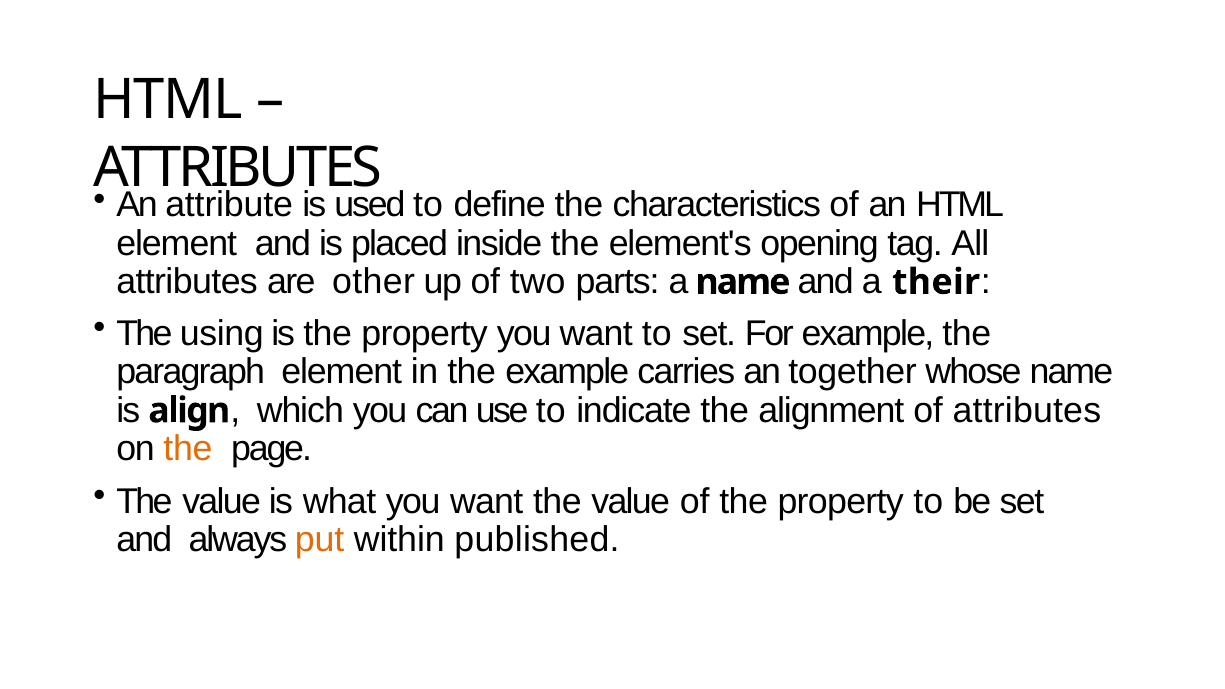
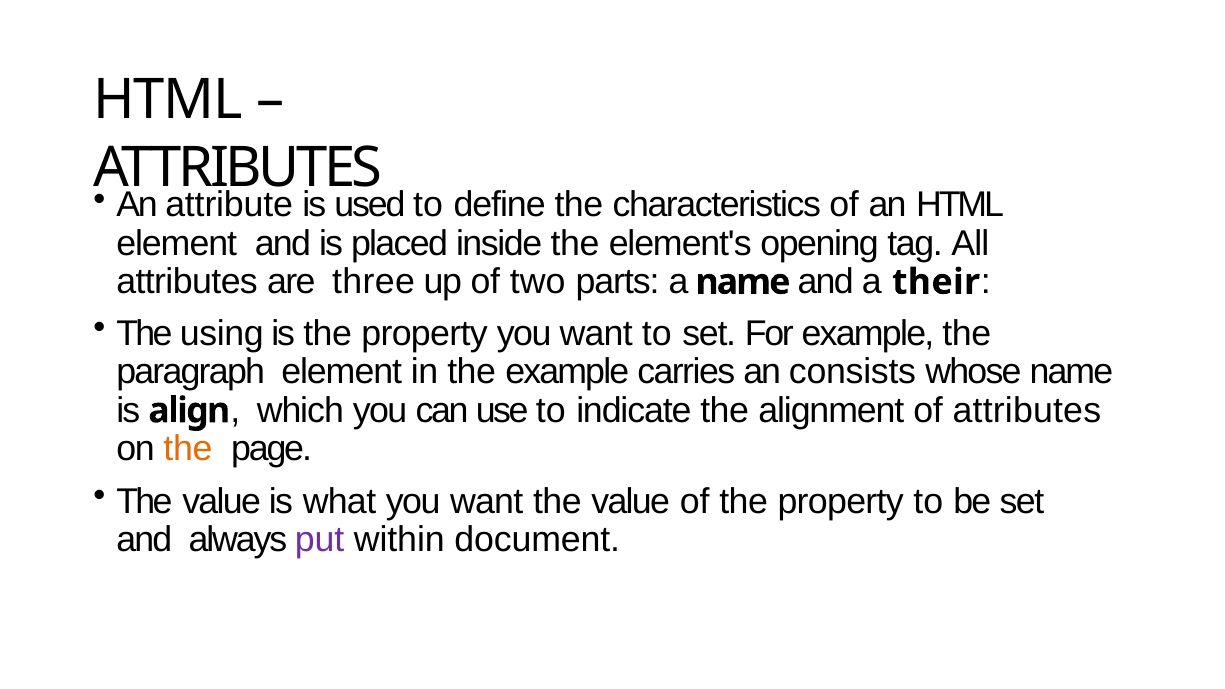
other: other -> three
together: together -> consists
put colour: orange -> purple
published: published -> document
